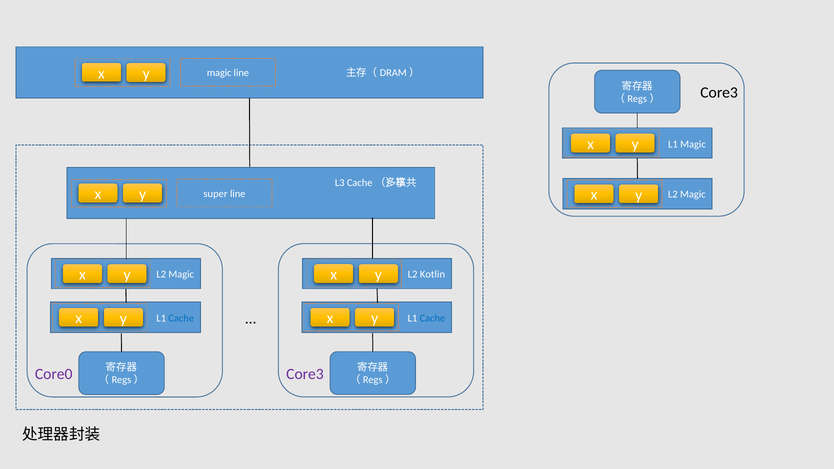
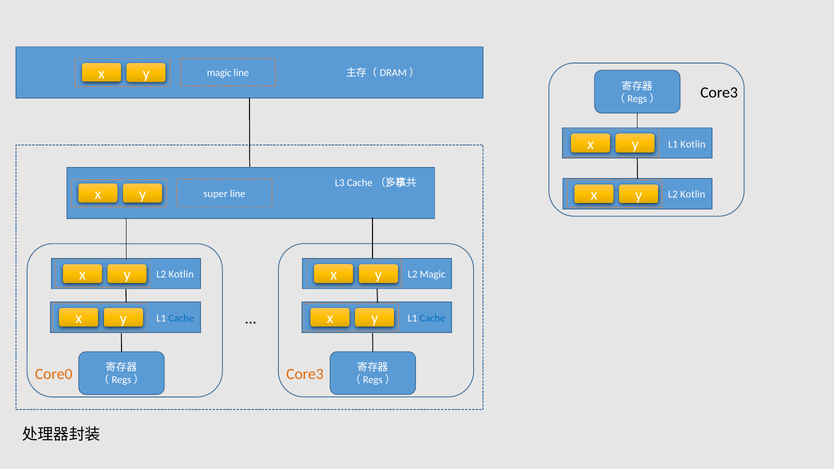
L1 Magic: Magic -> Kotlin
Magic at (693, 195): Magic -> Kotlin
Magic at (181, 274): Magic -> Kotlin
L2 Kotlin: Kotlin -> Magic
Core0 colour: purple -> orange
Core3 at (305, 374) colour: purple -> orange
